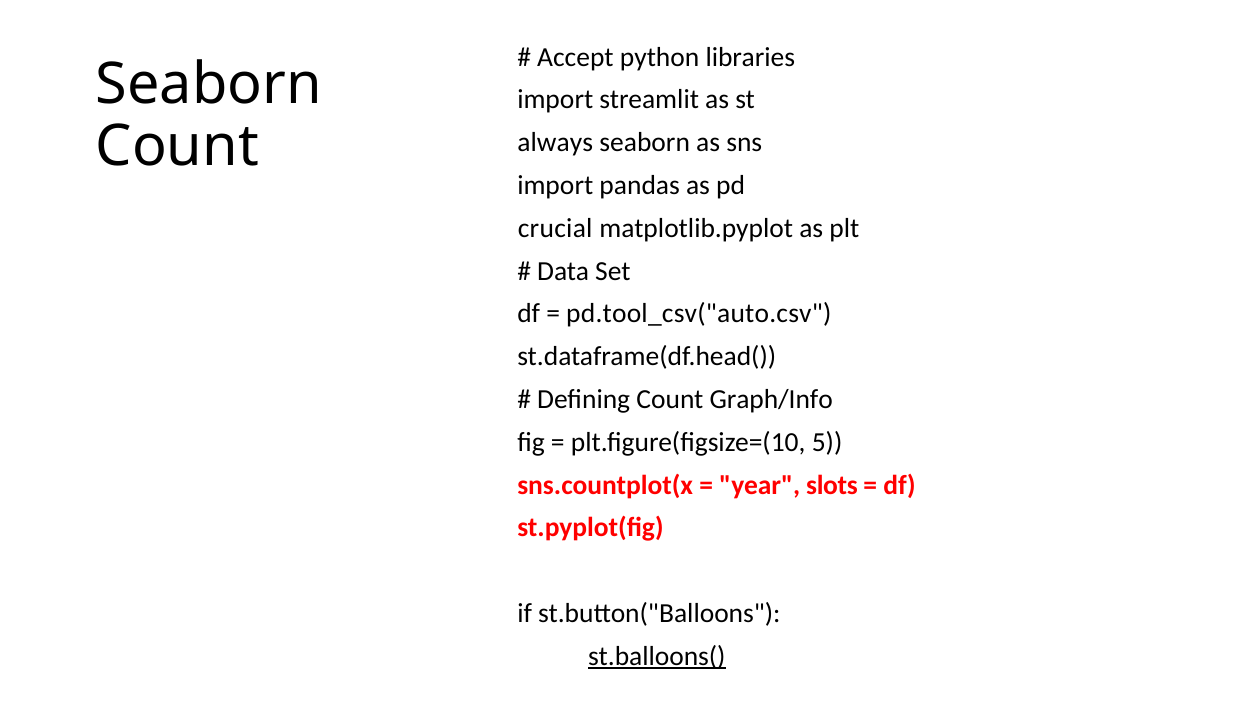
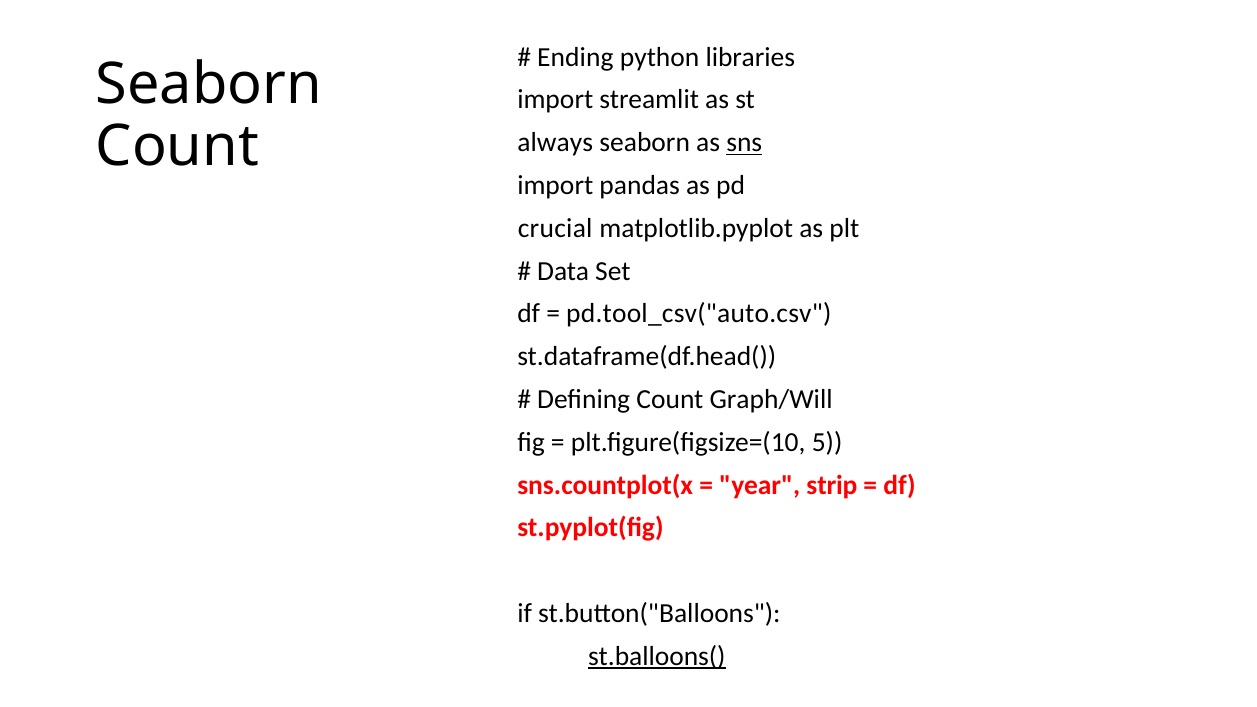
Accept: Accept -> Ending
sns underline: none -> present
Graph/Info: Graph/Info -> Graph/Will
slots: slots -> strip
